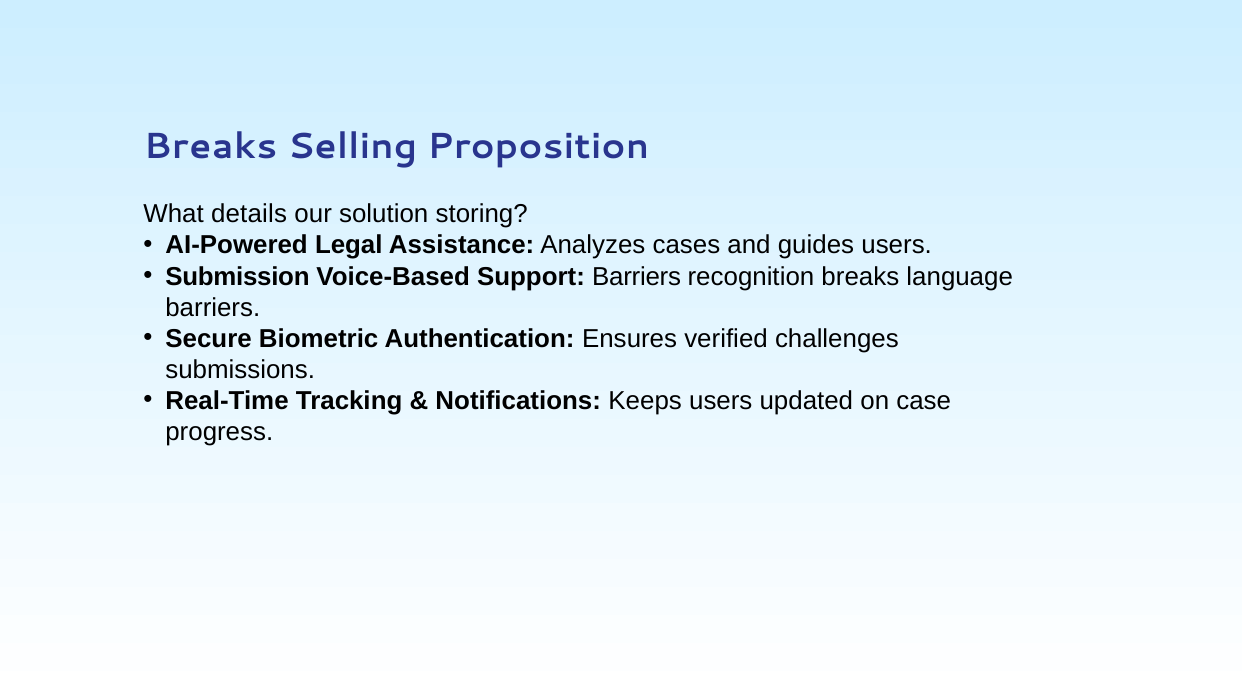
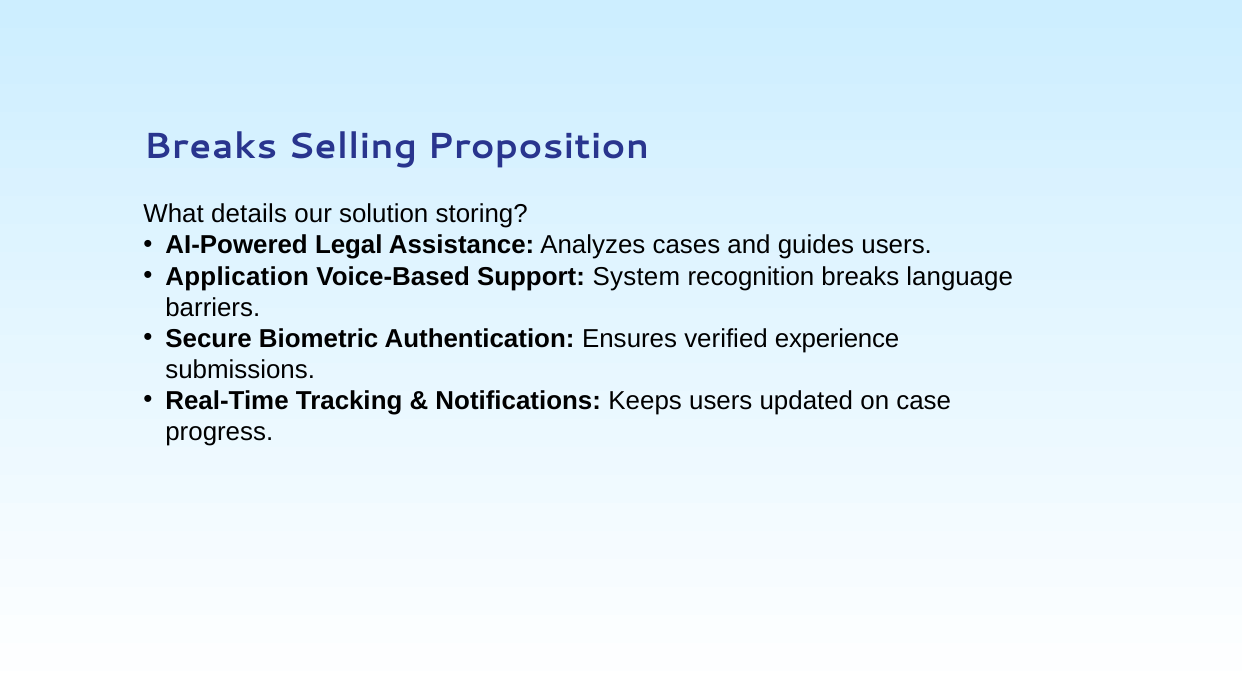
Submission: Submission -> Application
Support Barriers: Barriers -> System
challenges: challenges -> experience
